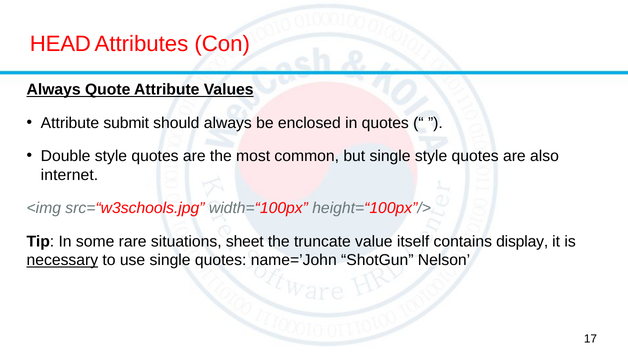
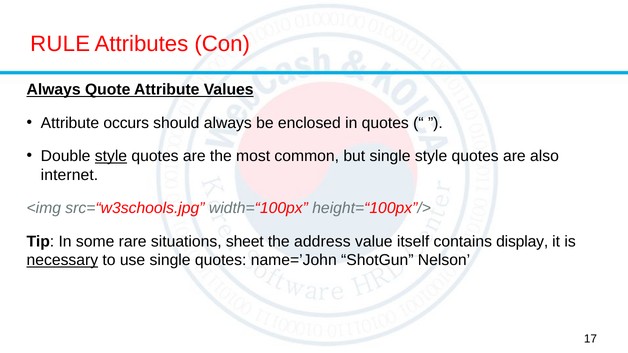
HEAD: HEAD -> RULE
submit: submit -> occurs
style at (111, 156) underline: none -> present
truncate: truncate -> address
